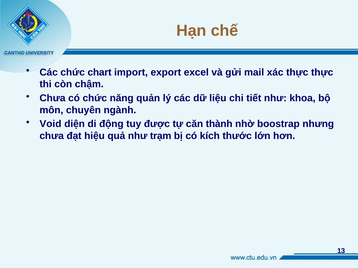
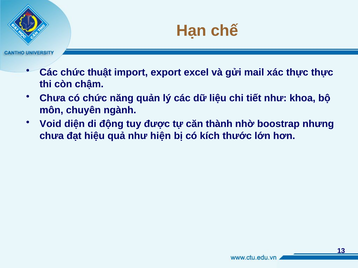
chart: chart -> thuật
trạm: trạm -> hiện
